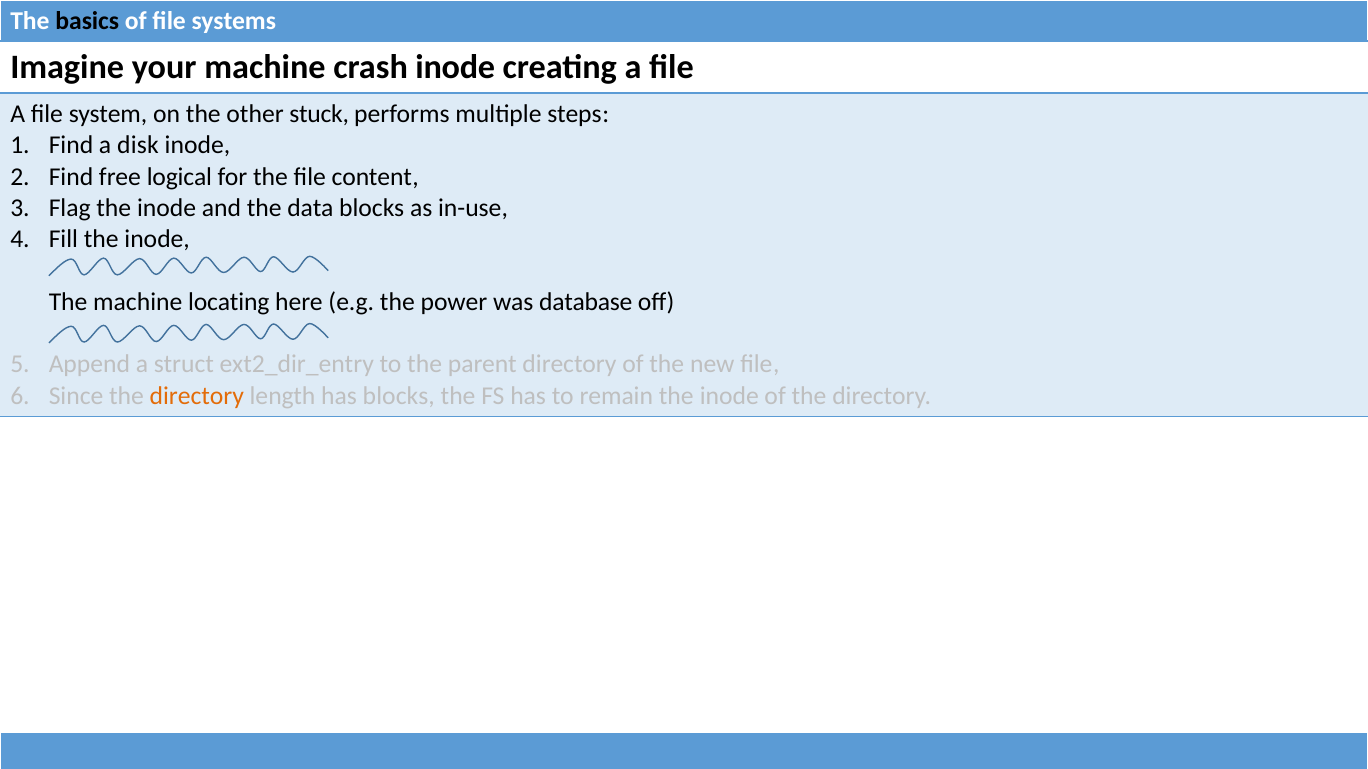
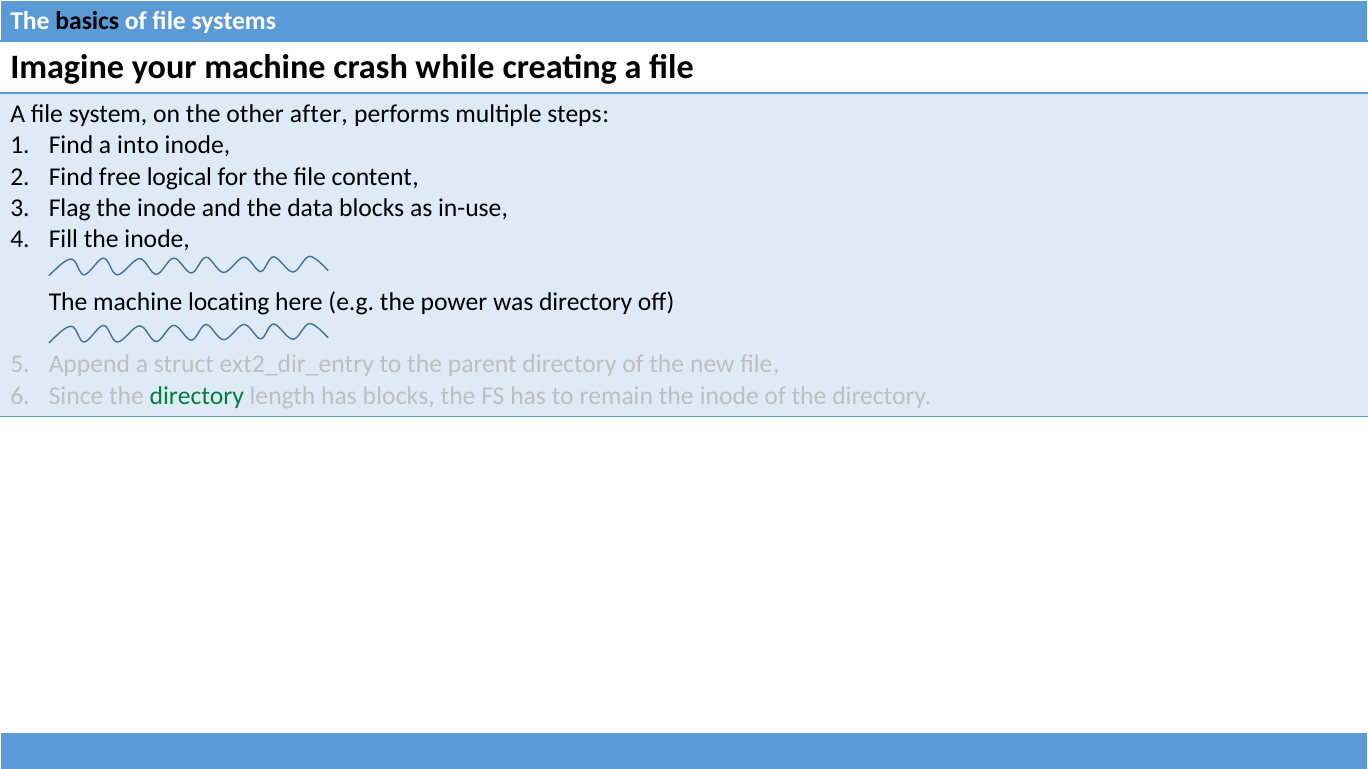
crash inode: inode -> while
stuck: stuck -> after
disk: disk -> into
was database: database -> directory
directory at (197, 396) colour: orange -> green
